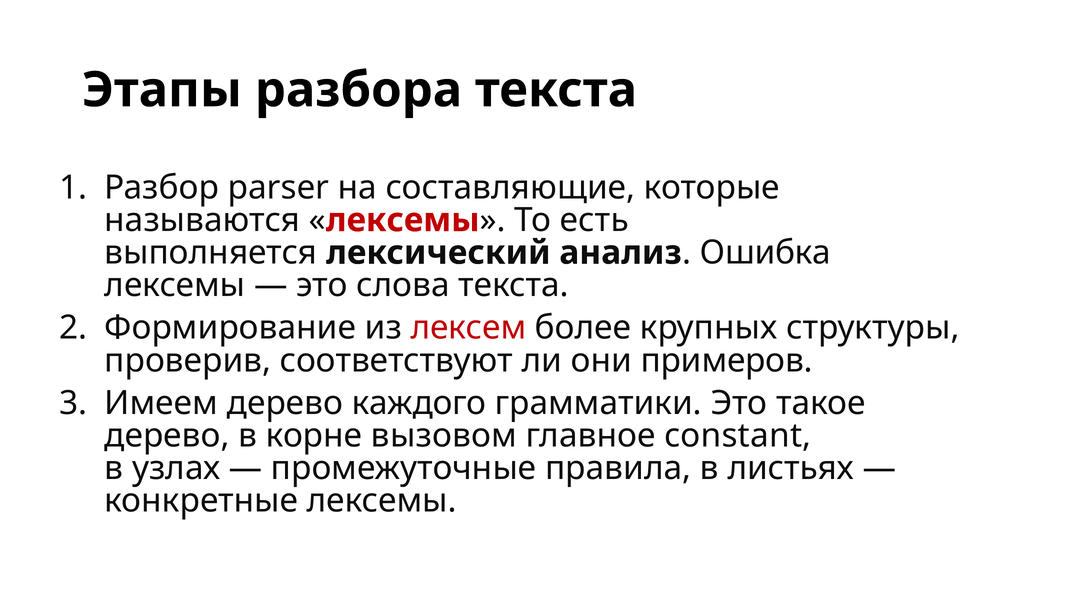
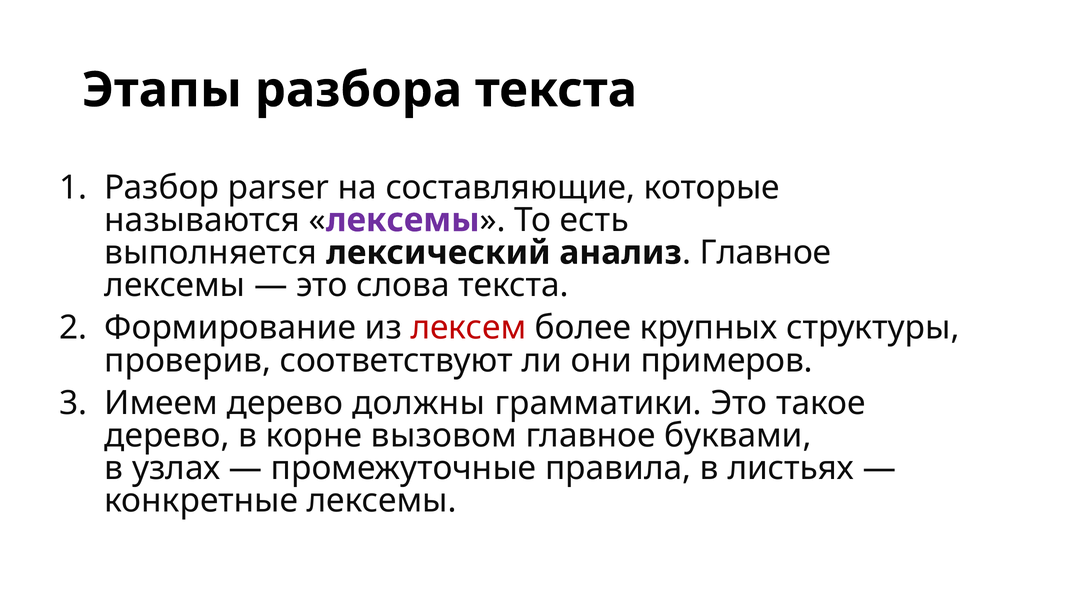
лексемы at (403, 220) colour: red -> purple
Ошибка at (765, 253): Ошибка -> Главное
каждого: каждого -> должны
constant: constant -> буквами
